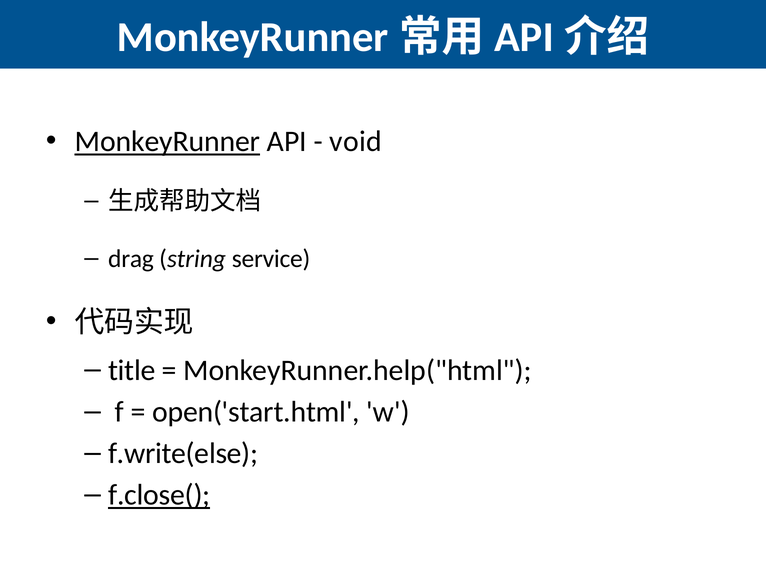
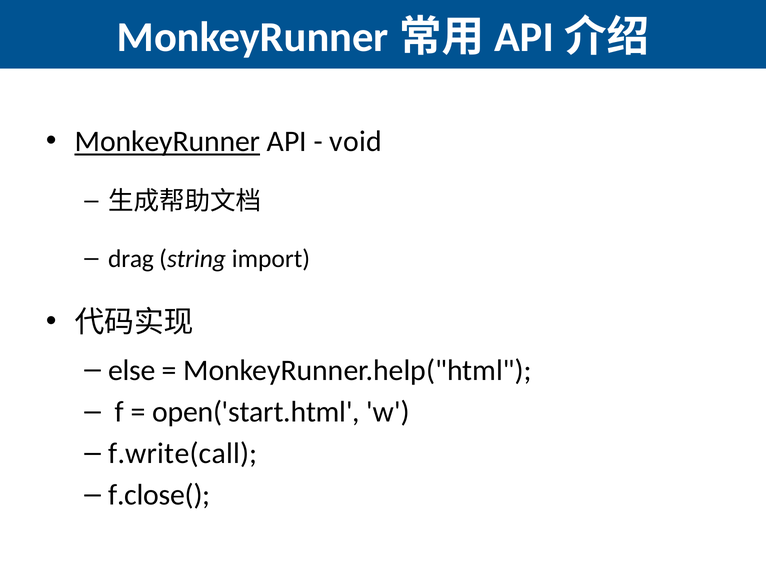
service: service -> import
title: title -> else
f.write(else: f.write(else -> f.write(call
f.close( underline: present -> none
